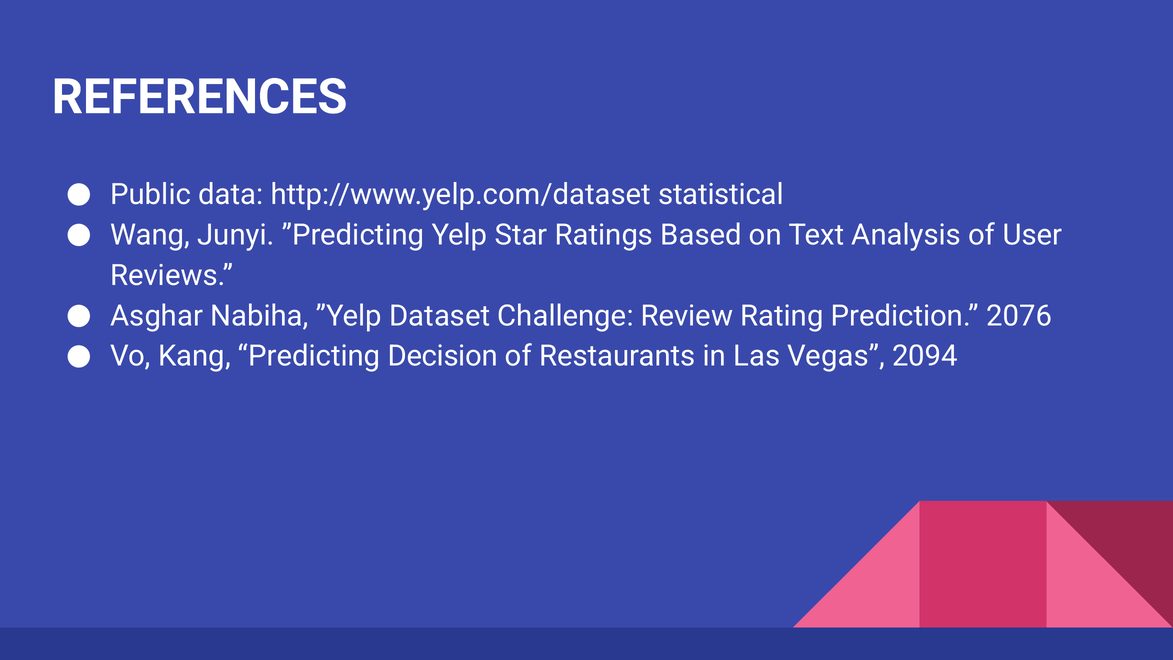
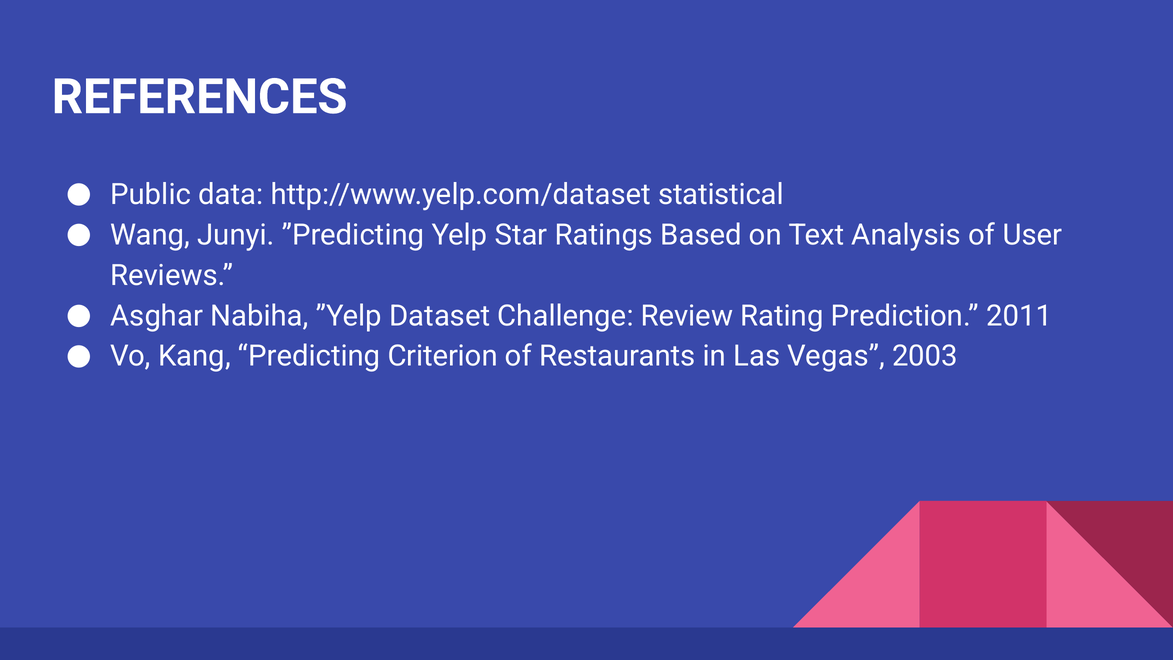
2076: 2076 -> 2011
Decision: Decision -> Criterion
2094: 2094 -> 2003
